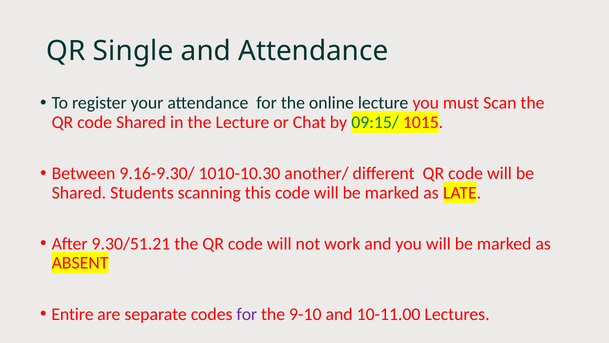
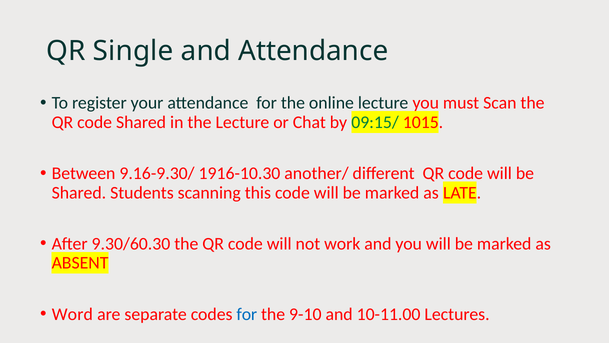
1010-10.30: 1010-10.30 -> 1916-10.30
9.30/51.21: 9.30/51.21 -> 9.30/60.30
Entire: Entire -> Word
for at (247, 314) colour: purple -> blue
